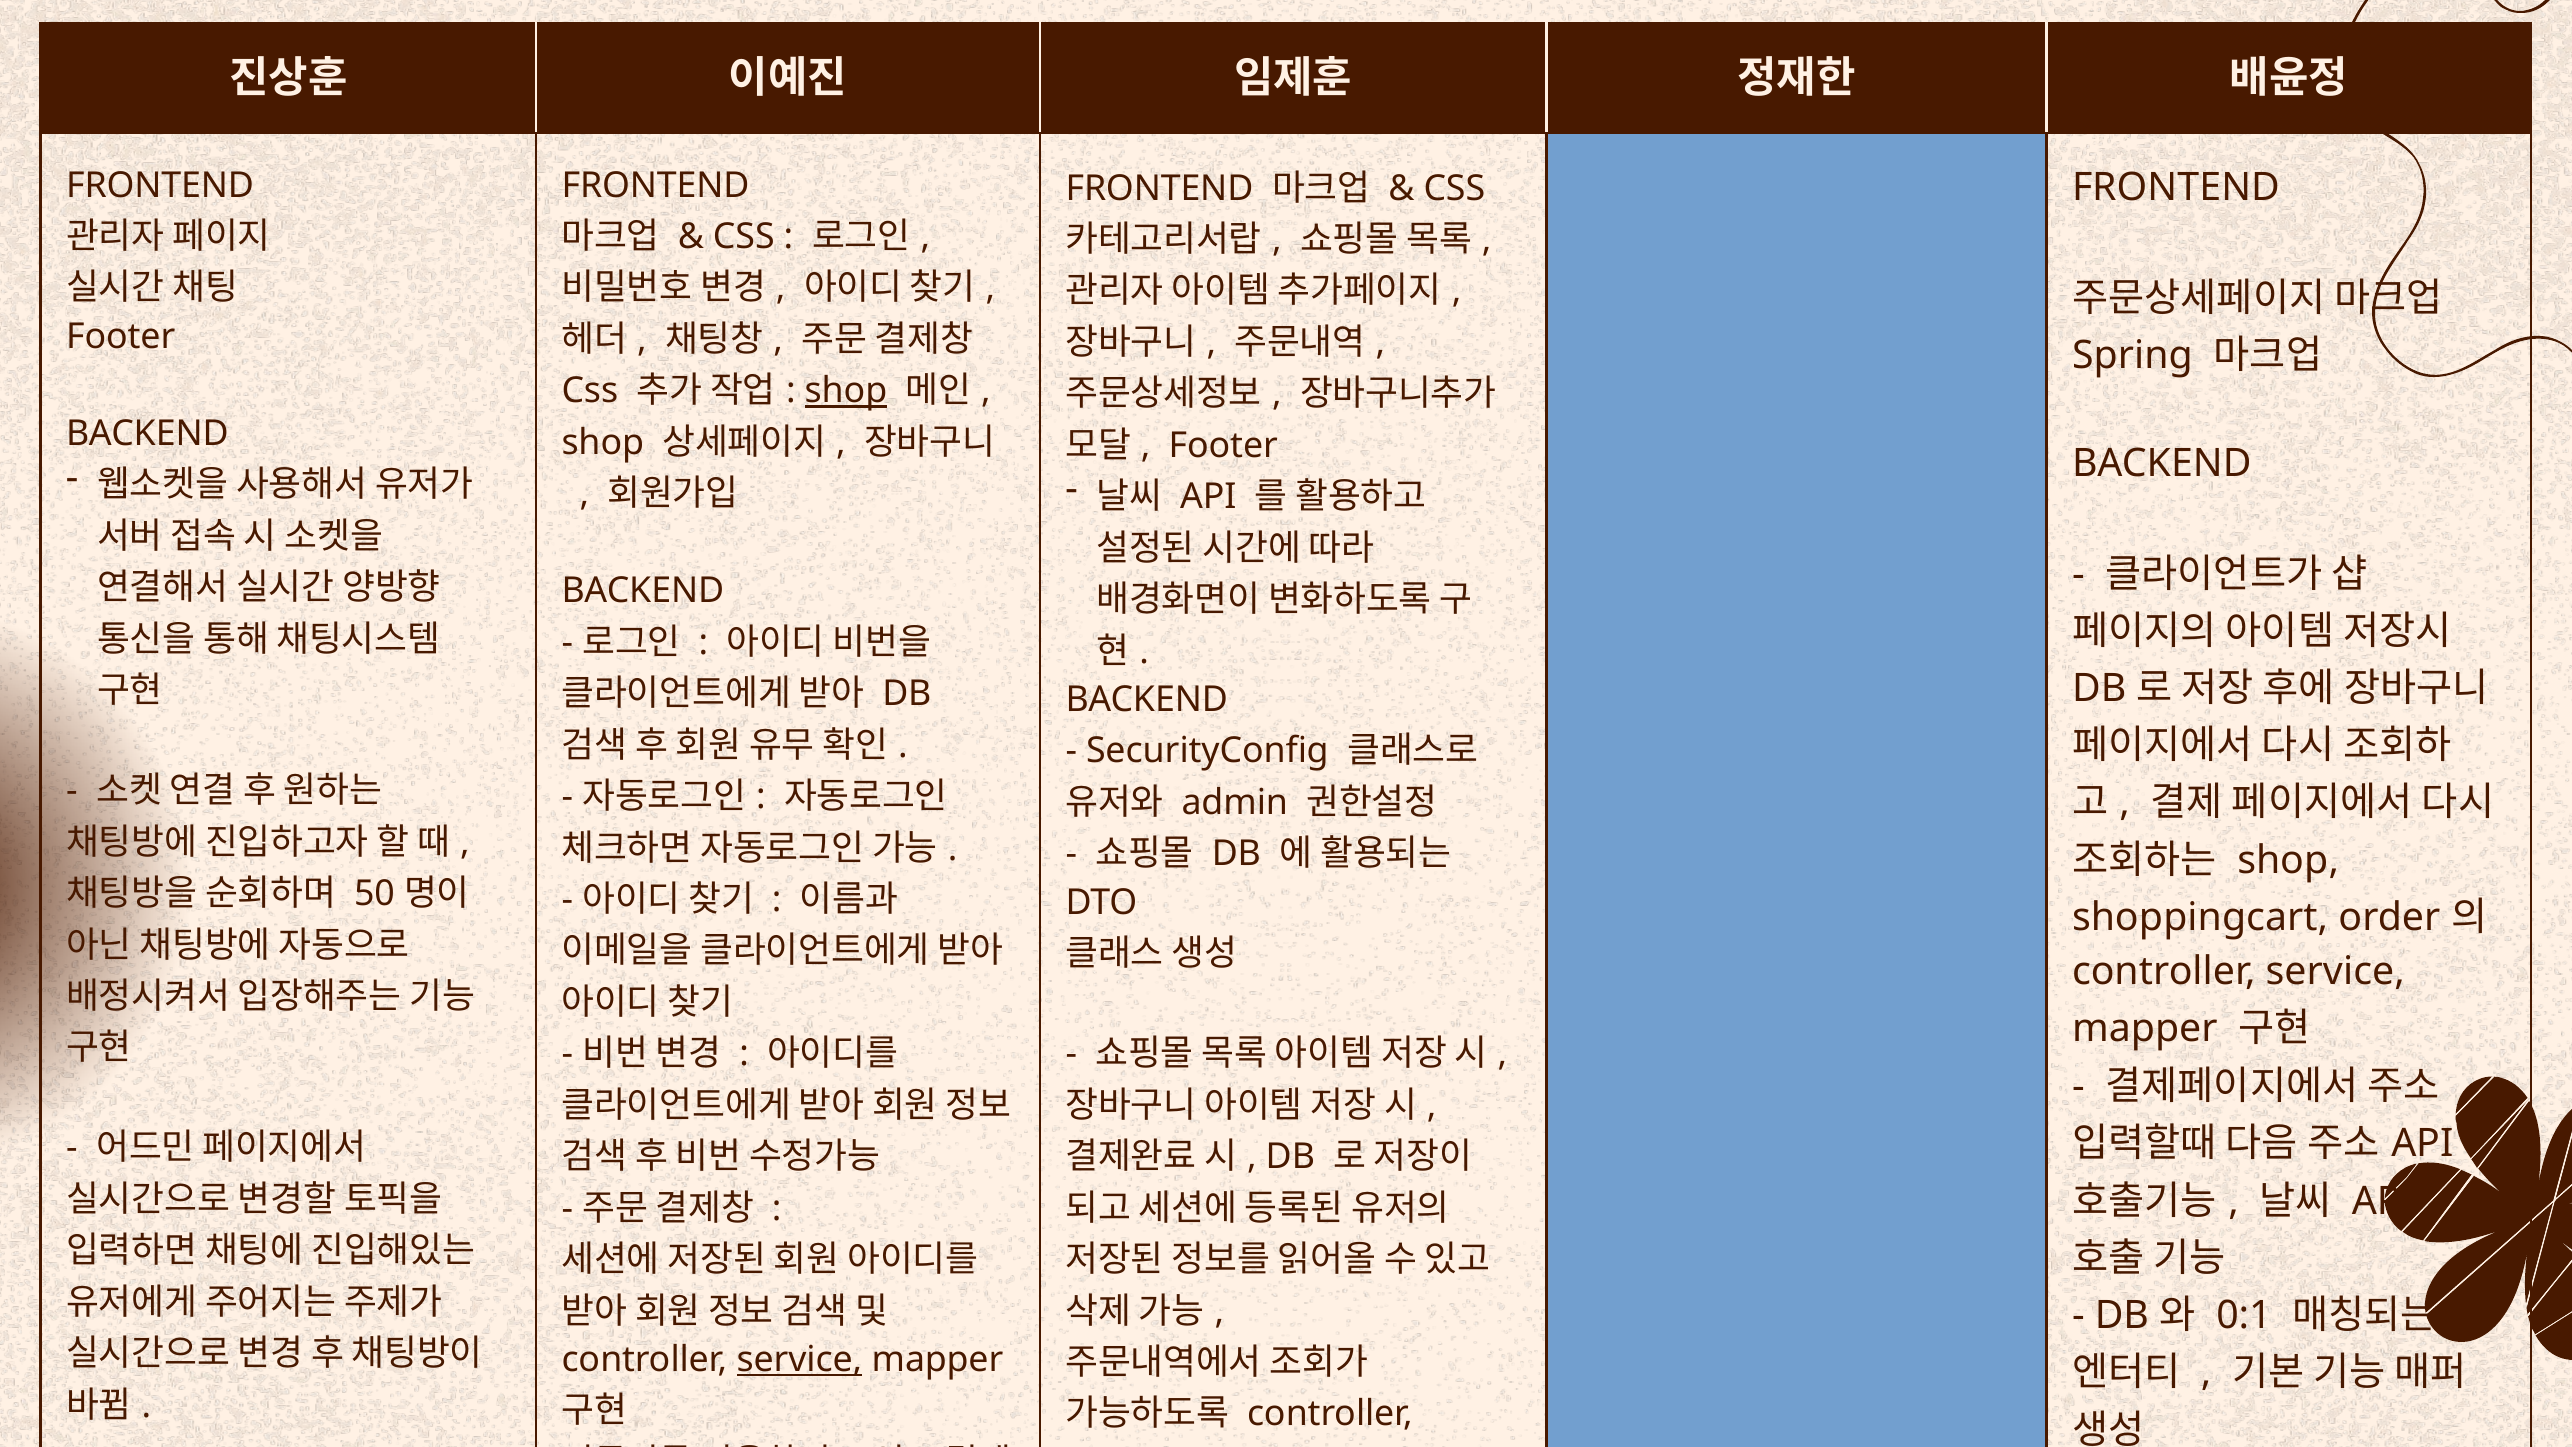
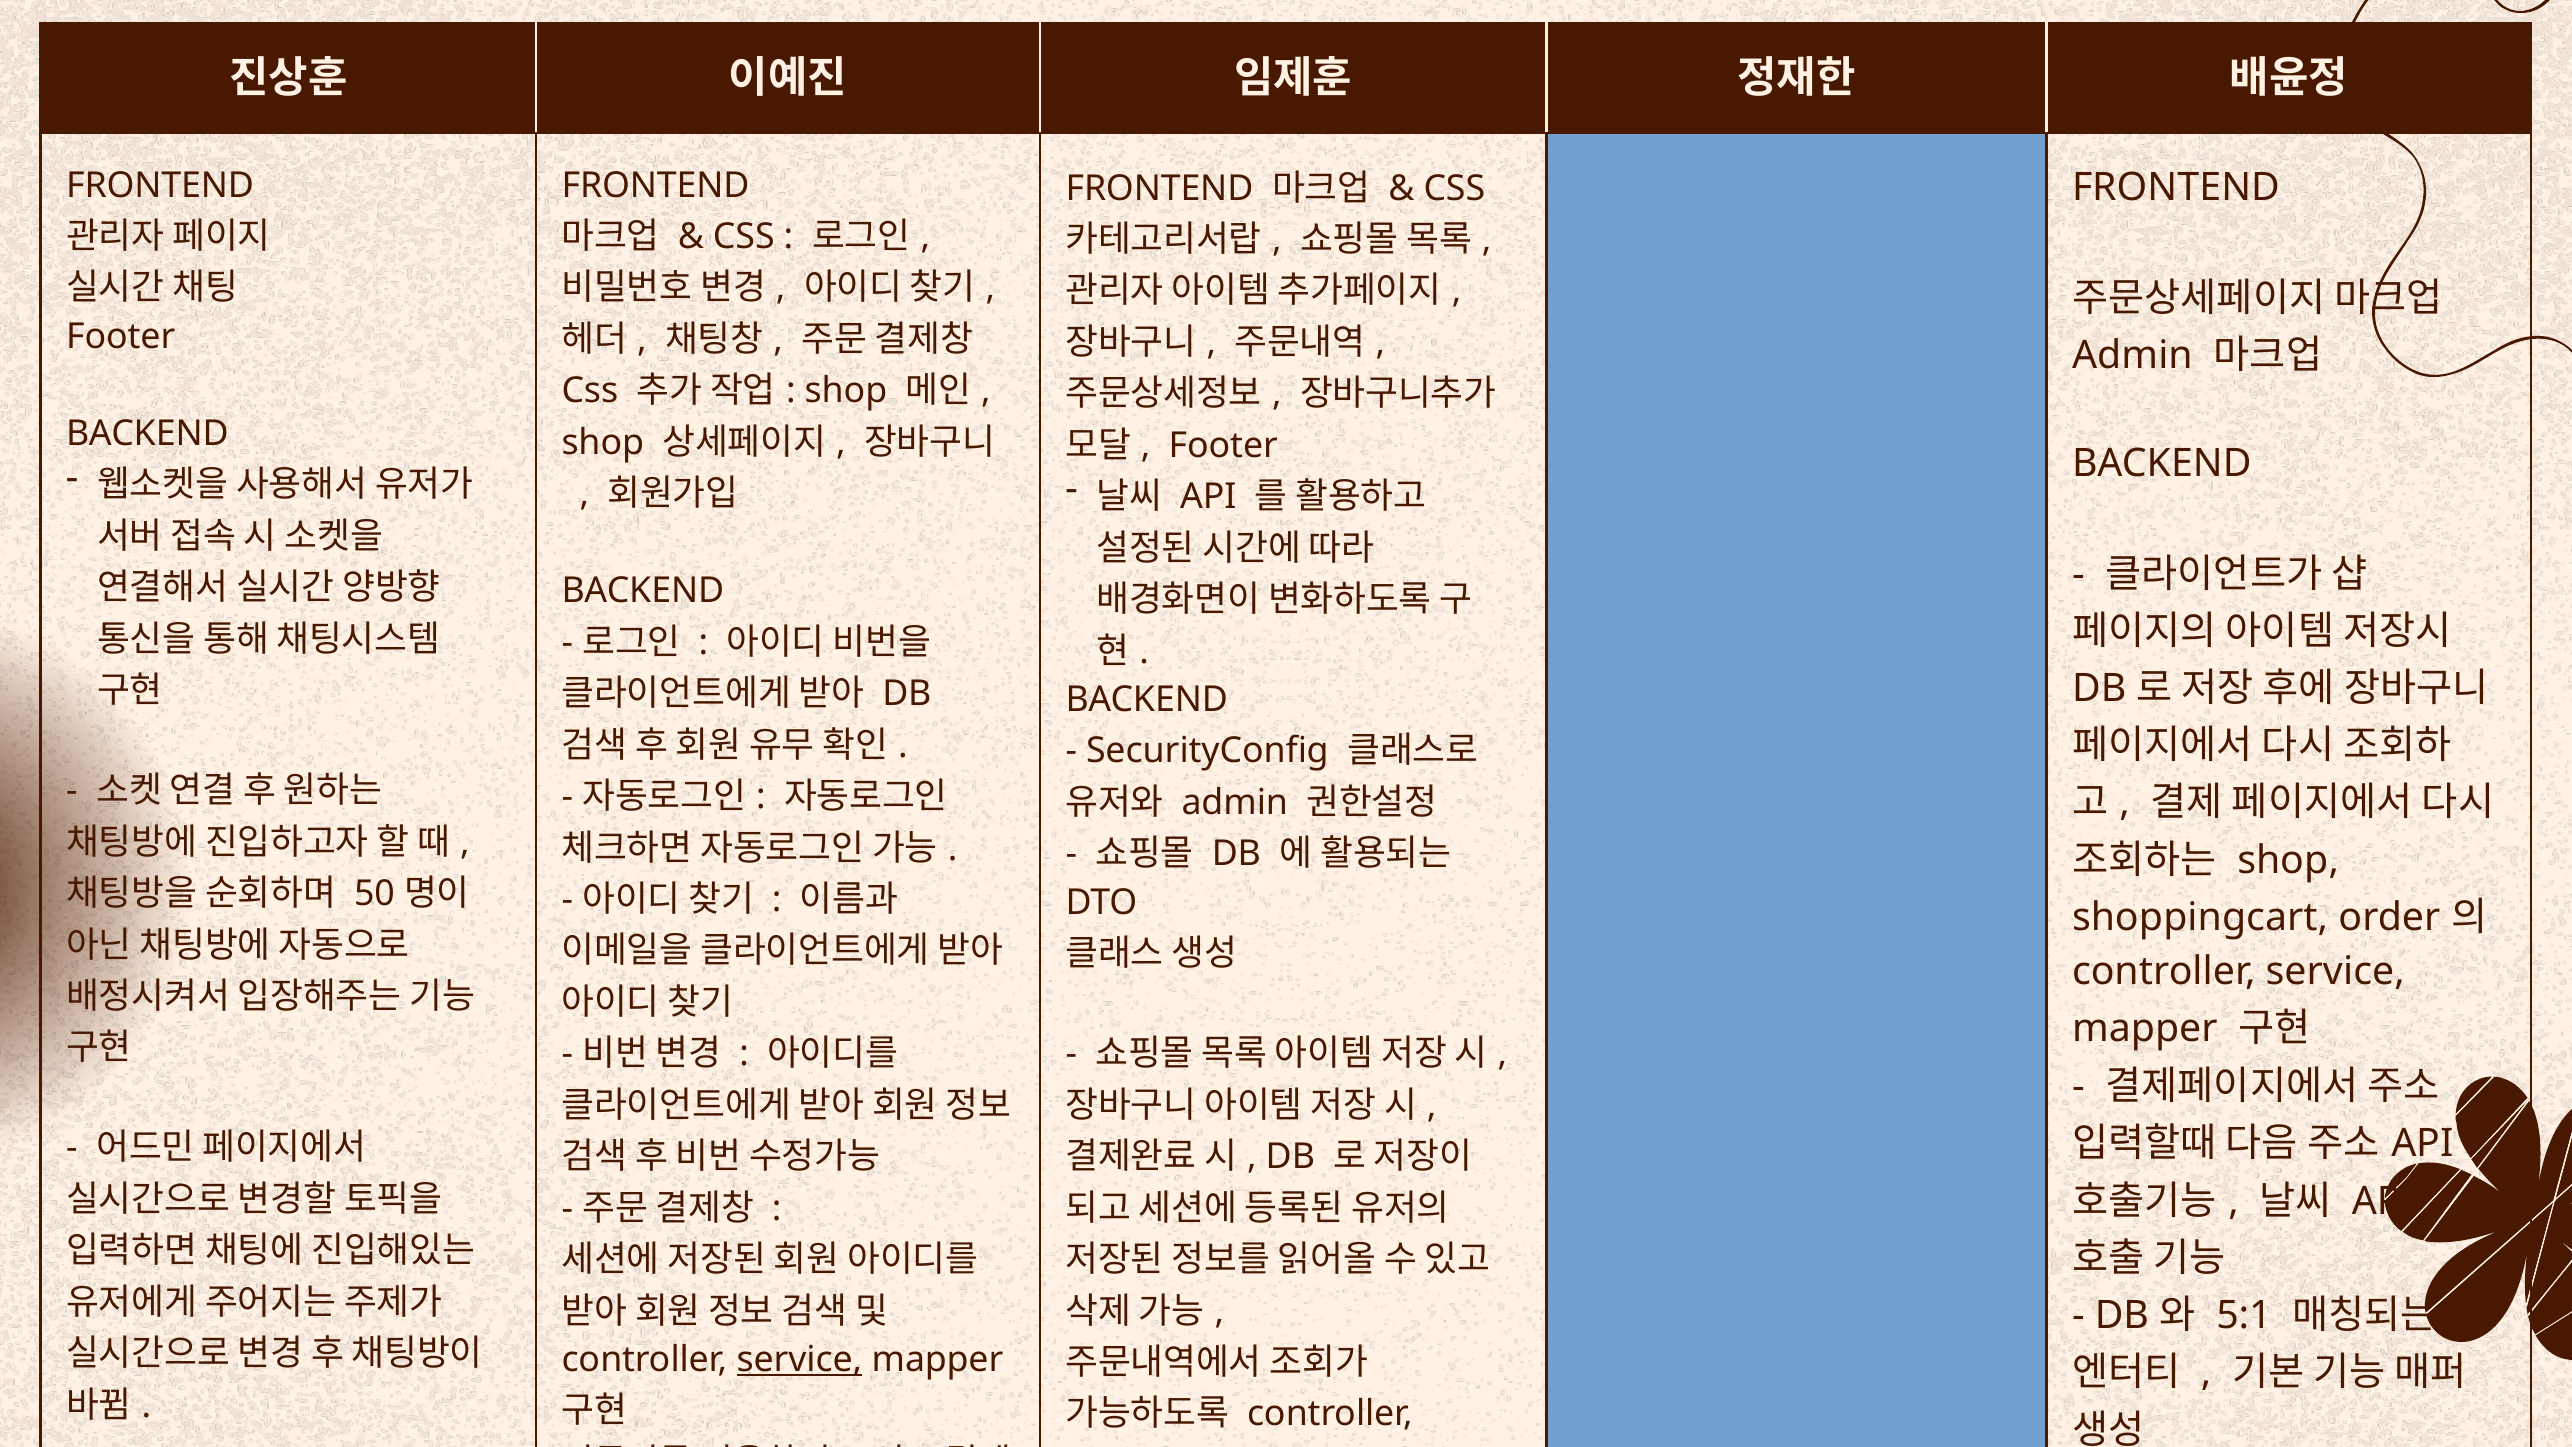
Spring at (2132, 356): Spring -> Admin
shop at (846, 391) underline: present -> none
0:1: 0:1 -> 5:1
